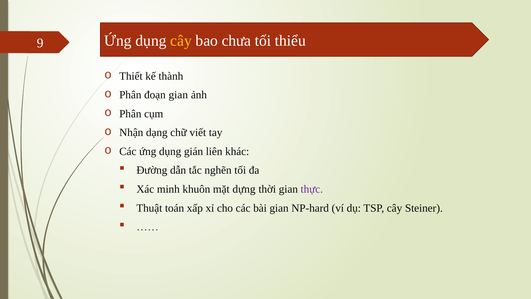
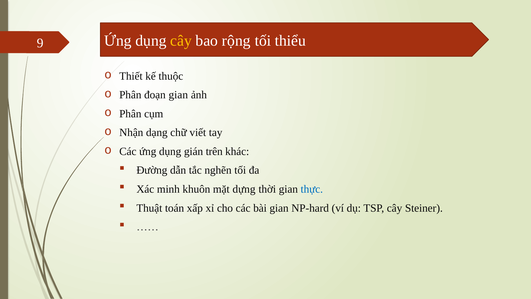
chưa: chưa -> rộng
thành: thành -> thuộc
liên: liên -> trên
thực colour: purple -> blue
